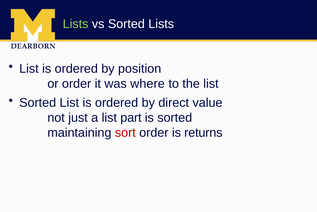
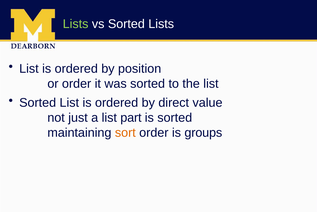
was where: where -> sorted
sort colour: red -> orange
returns: returns -> groups
